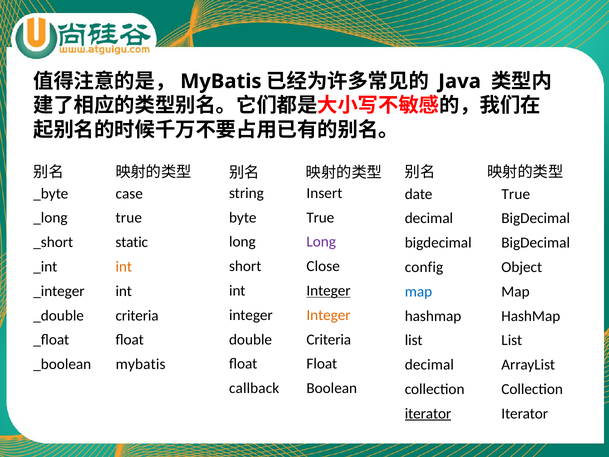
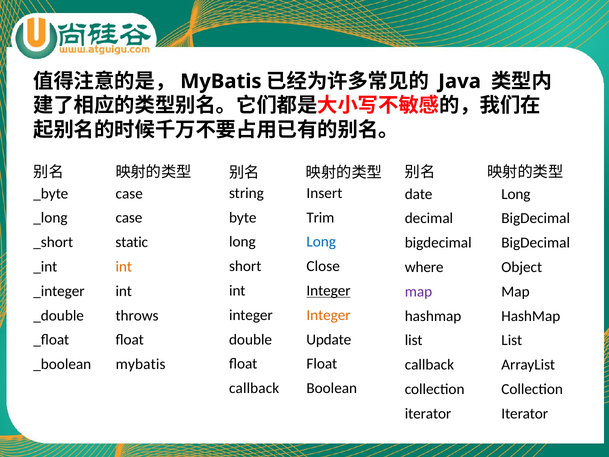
date True: True -> Long
byte True: True -> Trim
true at (129, 218): true -> case
Long at (321, 242) colour: purple -> blue
config: config -> where
map at (418, 291) colour: blue -> purple
criteria at (137, 315): criteria -> throws
double Criteria: Criteria -> Update
decimal at (429, 365): decimal -> callback
iterator at (428, 413) underline: present -> none
